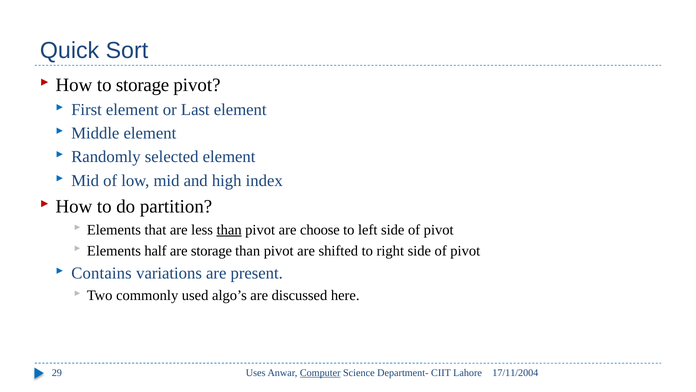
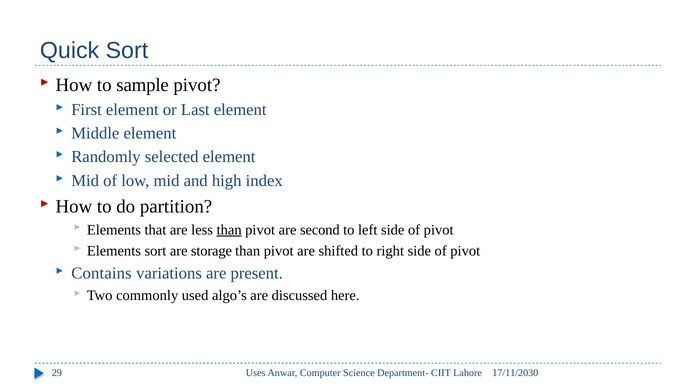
to storage: storage -> sample
choose: choose -> second
Elements half: half -> sort
Computer underline: present -> none
17/11/2004: 17/11/2004 -> 17/11/2030
